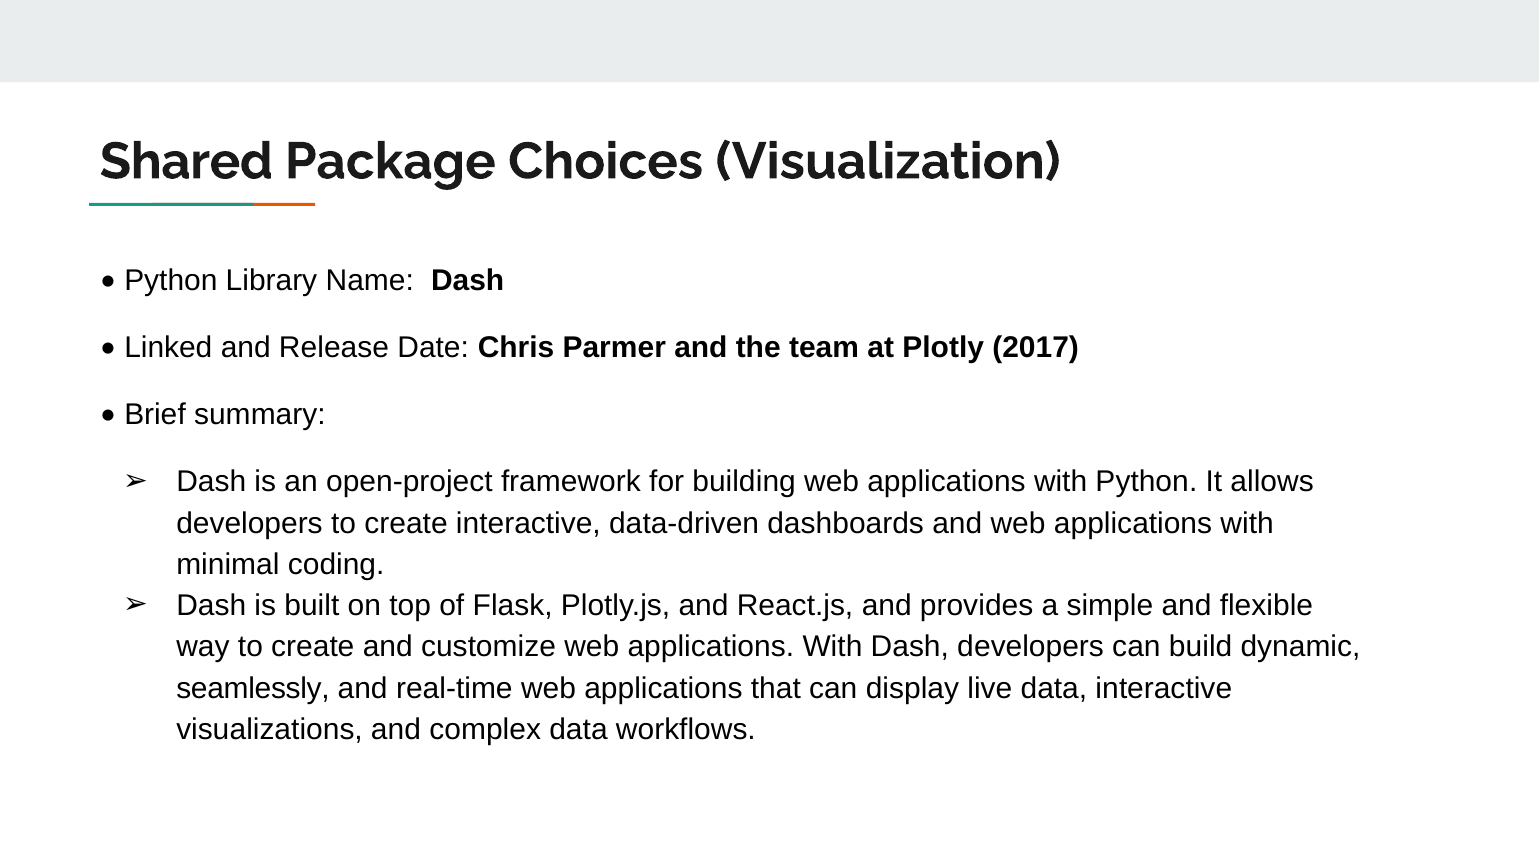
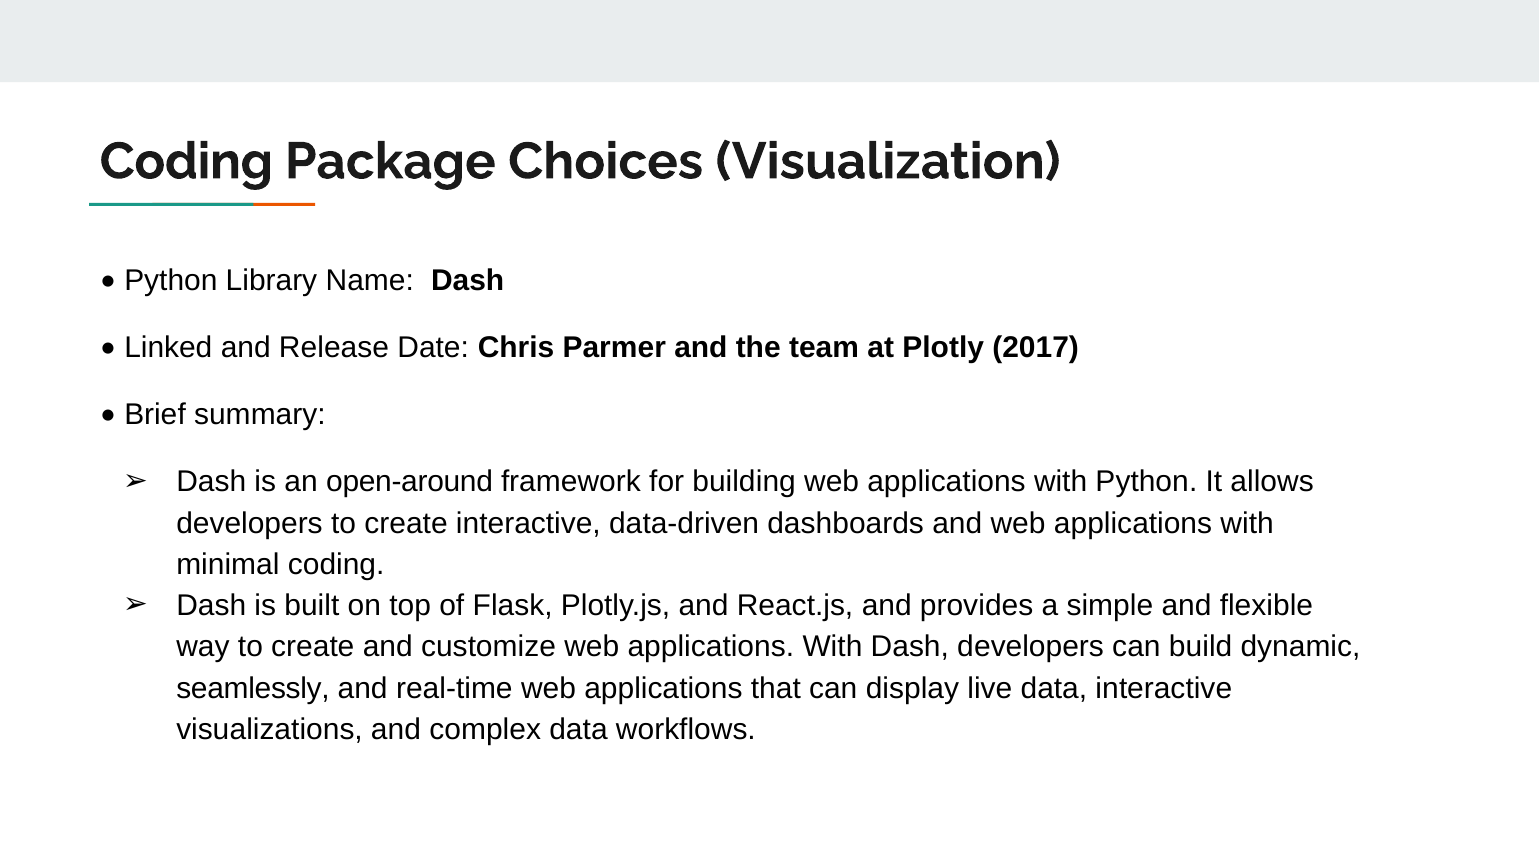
Shared at (186, 161): Shared -> Coding
open-project: open-project -> open-around
